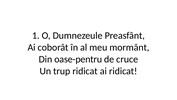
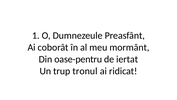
cruce: cruce -> iertat
trup ridicat: ridicat -> tronul
